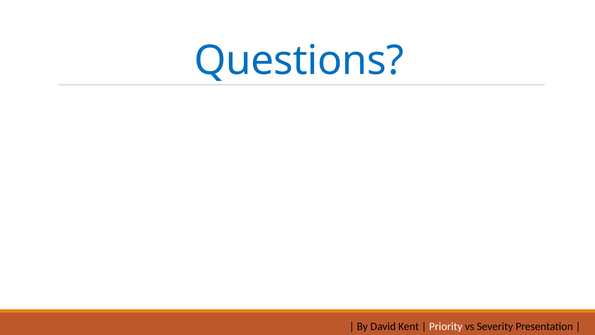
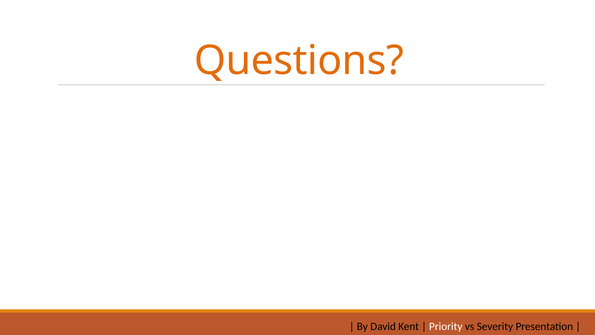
Questions colour: blue -> orange
